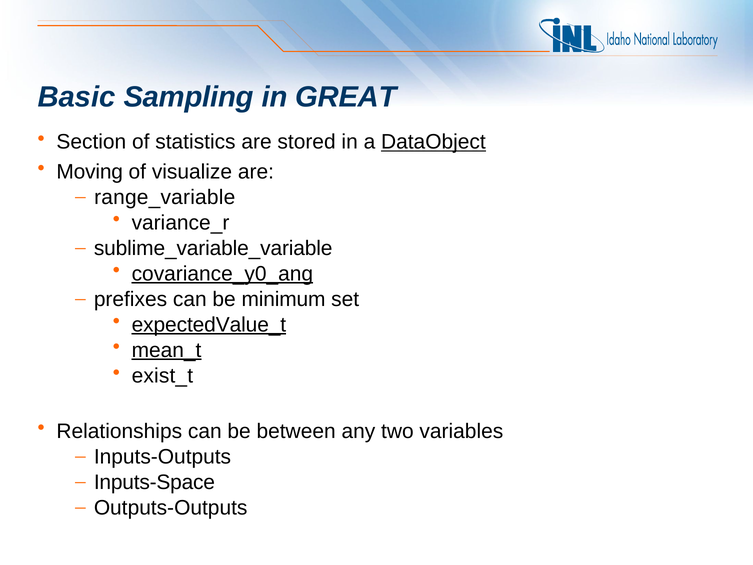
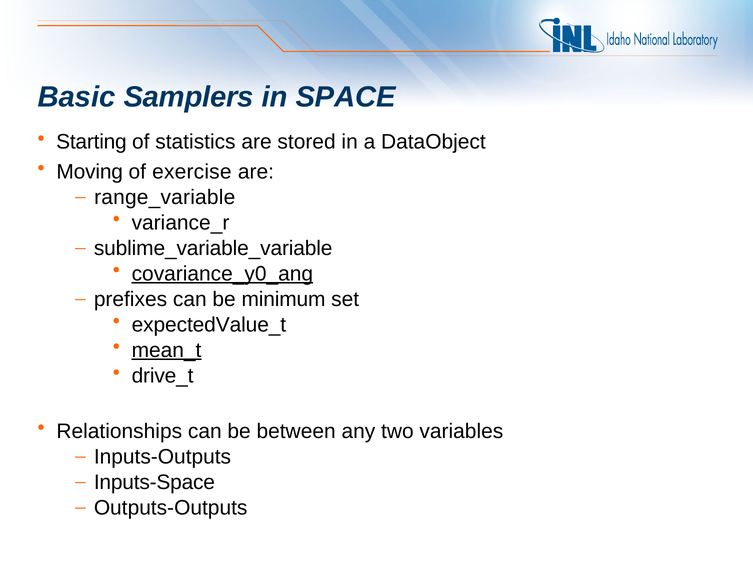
Sampling: Sampling -> Samplers
GREAT: GREAT -> SPACE
Section: Section -> Starting
DataObject underline: present -> none
visualize: visualize -> exercise
expectedValue_t underline: present -> none
exist_t: exist_t -> drive_t
